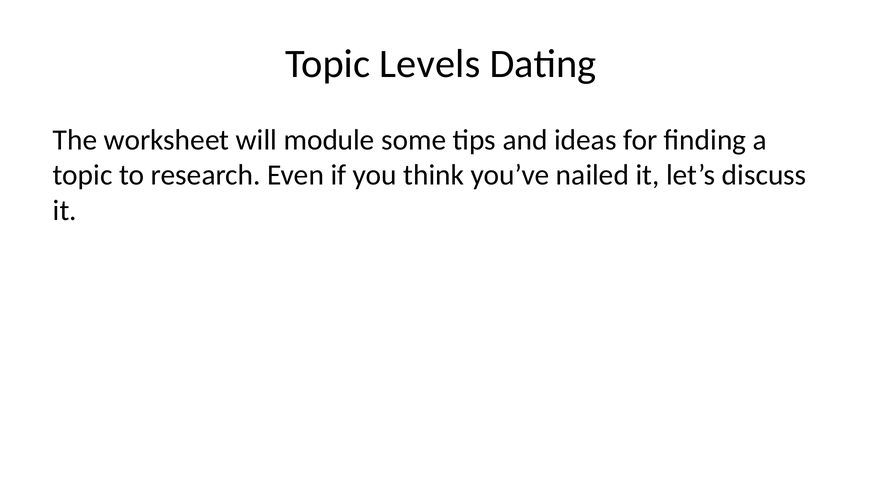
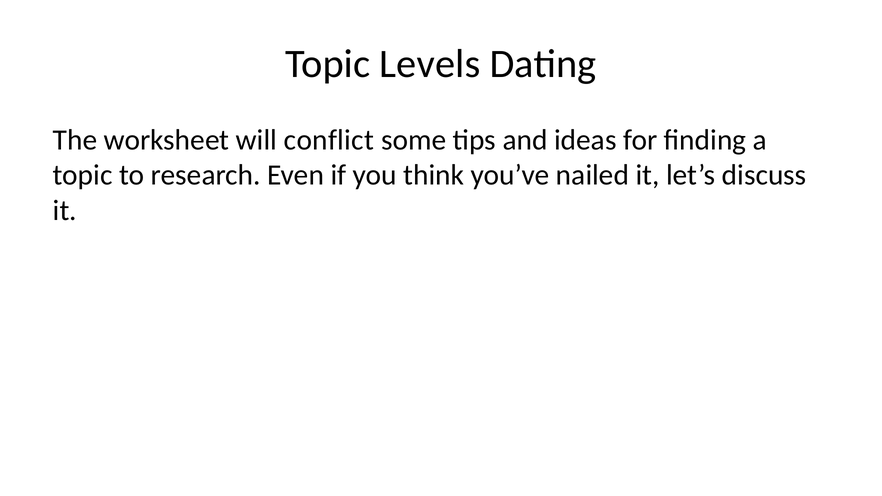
module: module -> conflict
